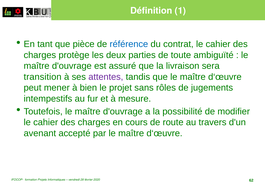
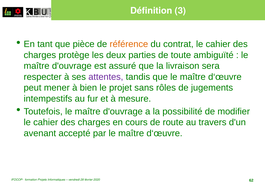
1: 1 -> 3
référence colour: blue -> orange
transition: transition -> respecter
